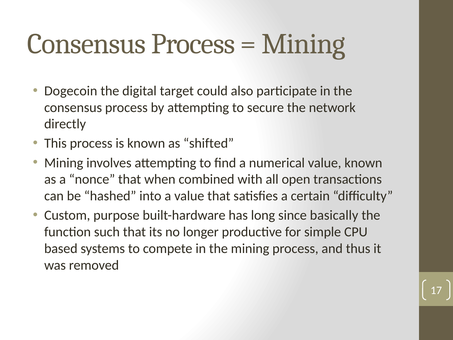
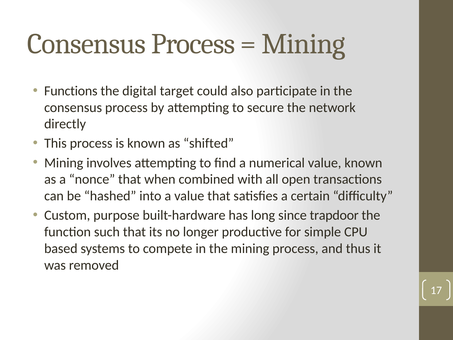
Dogecoin: Dogecoin -> Functions
basically: basically -> trapdoor
